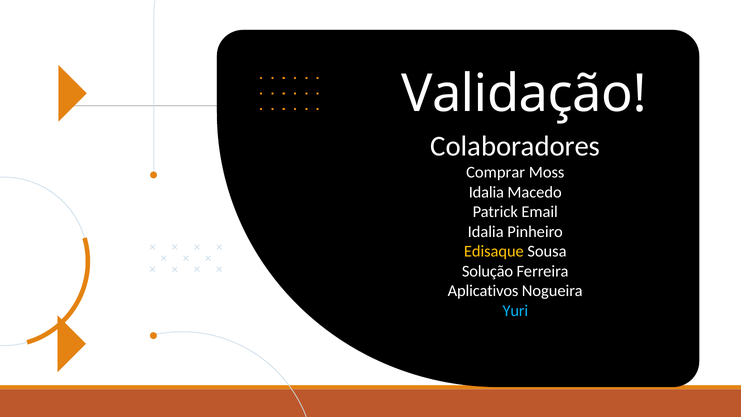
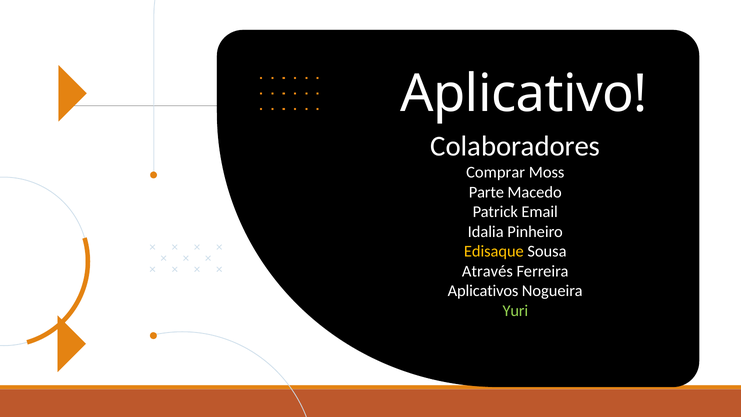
Validação: Validação -> Aplicativo
Idalia at (486, 192): Idalia -> Parte
Solução: Solução -> Através
Yuri colour: light blue -> light green
